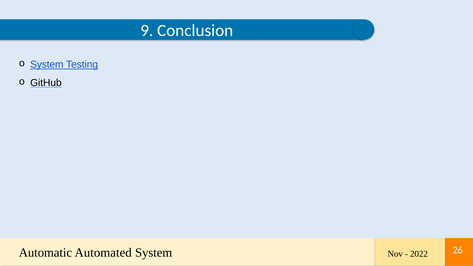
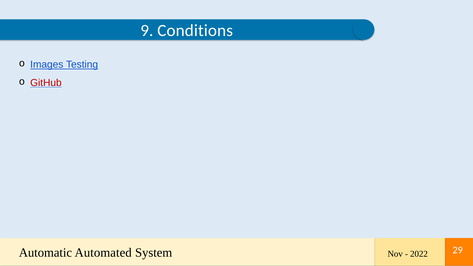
Conclusion: Conclusion -> Conditions
System at (47, 65): System -> Images
GitHub colour: black -> red
26: 26 -> 29
